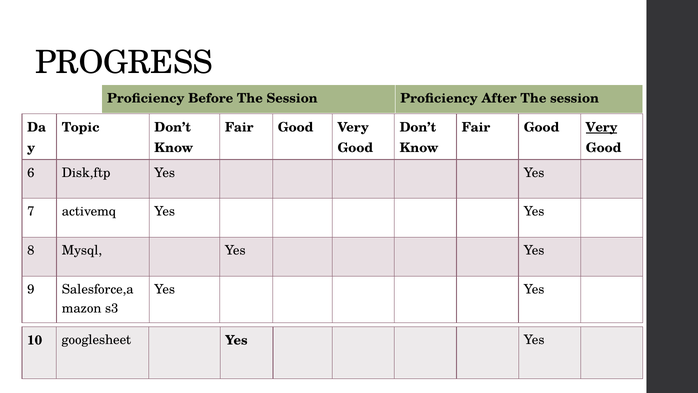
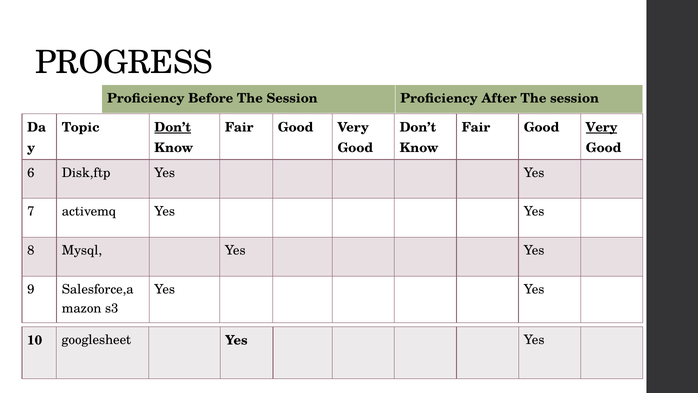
Don’t at (173, 127) underline: none -> present
